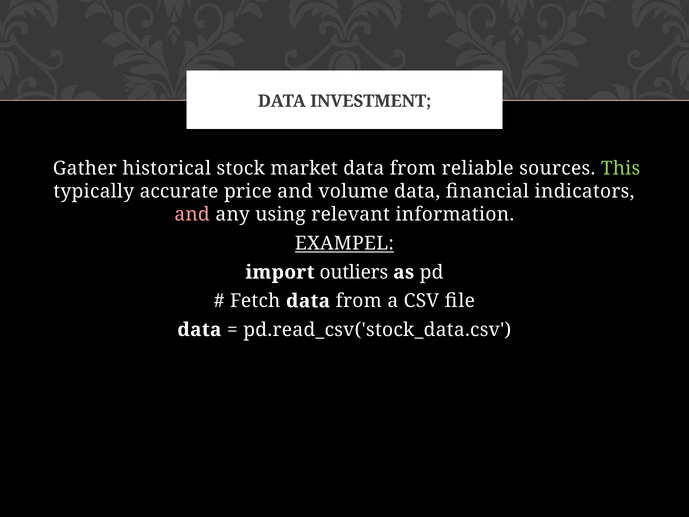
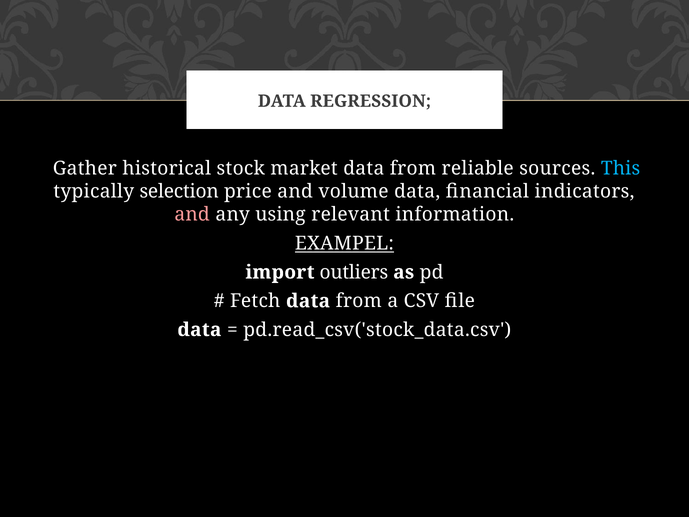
INVESTMENT: INVESTMENT -> REGRESSION
This colour: light green -> light blue
accurate: accurate -> selection
